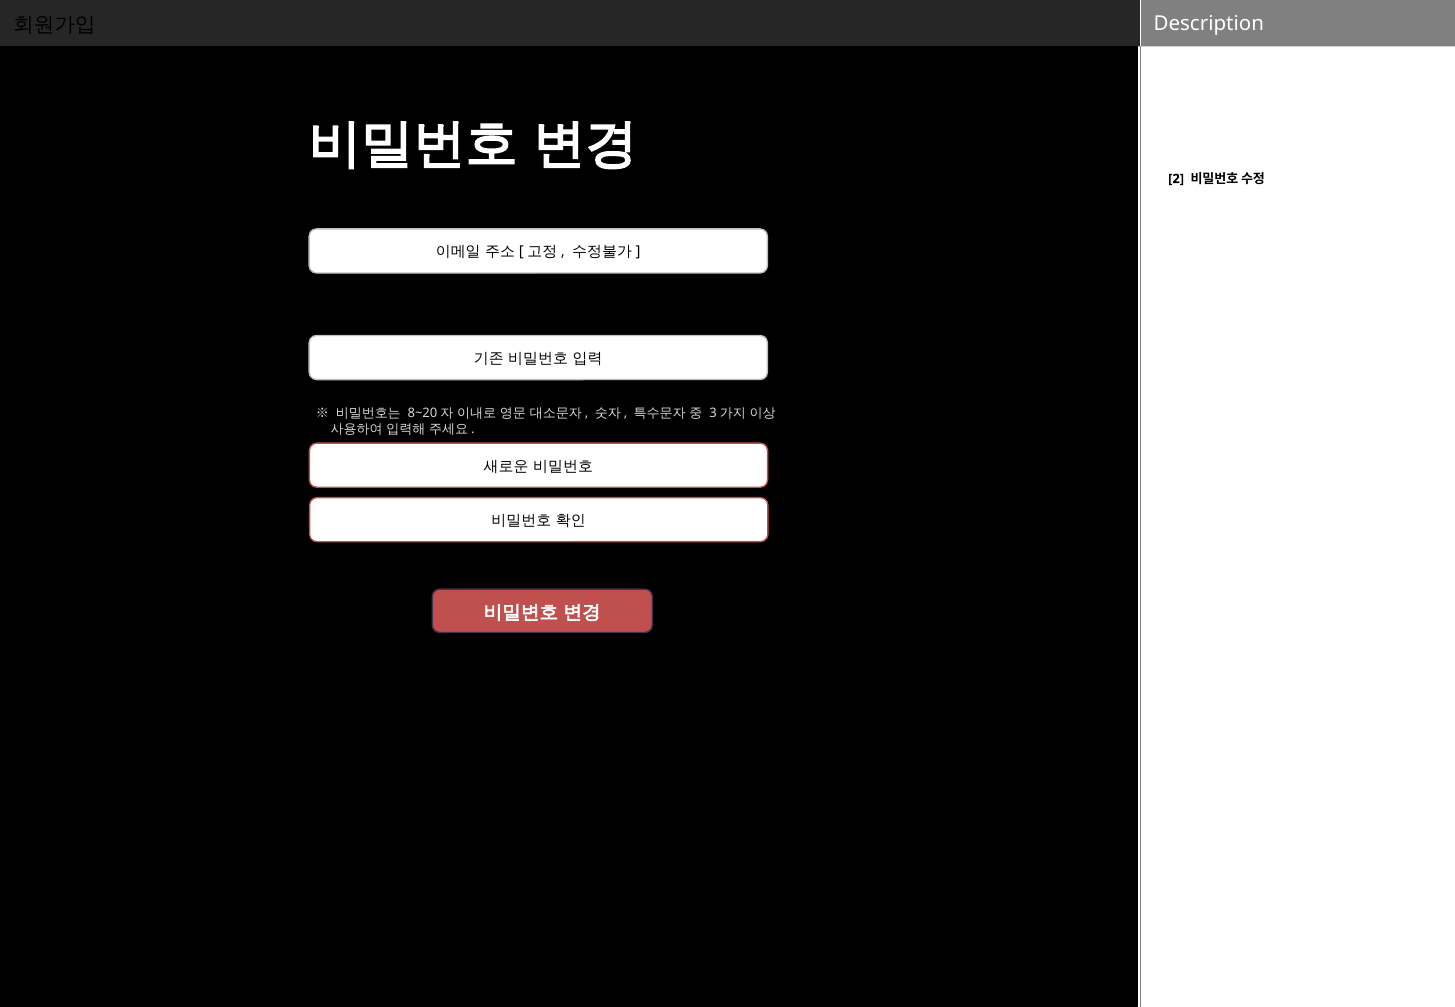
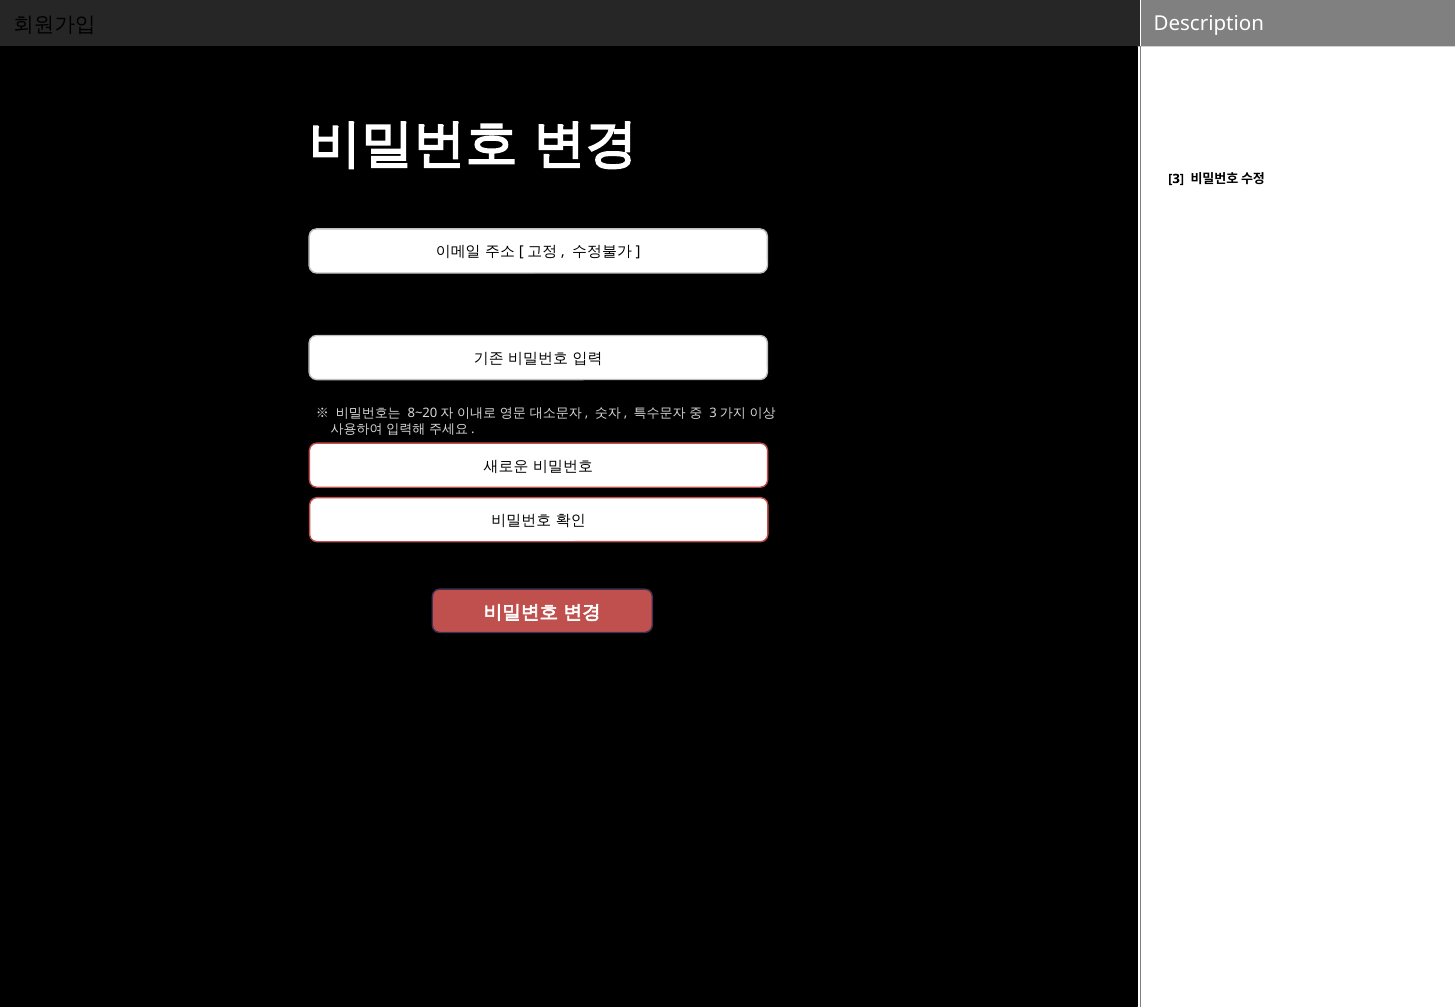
2: 2 -> 3
